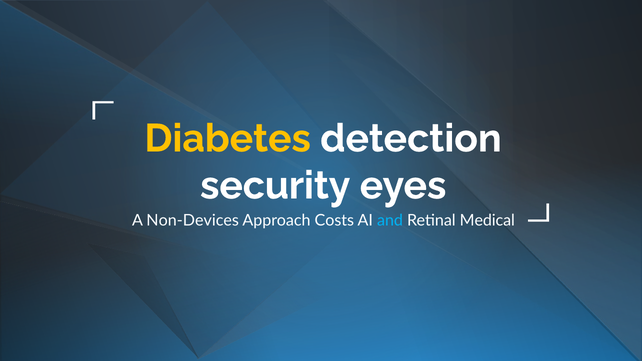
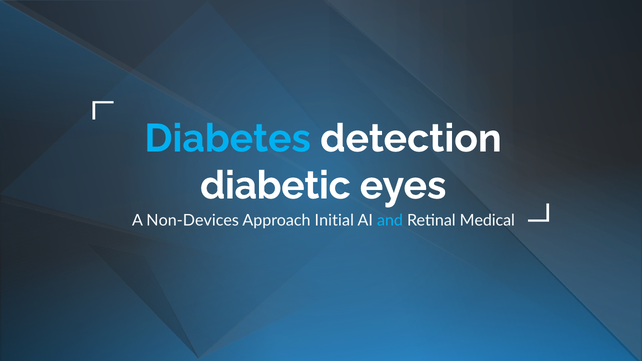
Diabetes colour: yellow -> light blue
security: security -> diabetic
Costs: Costs -> Initial
